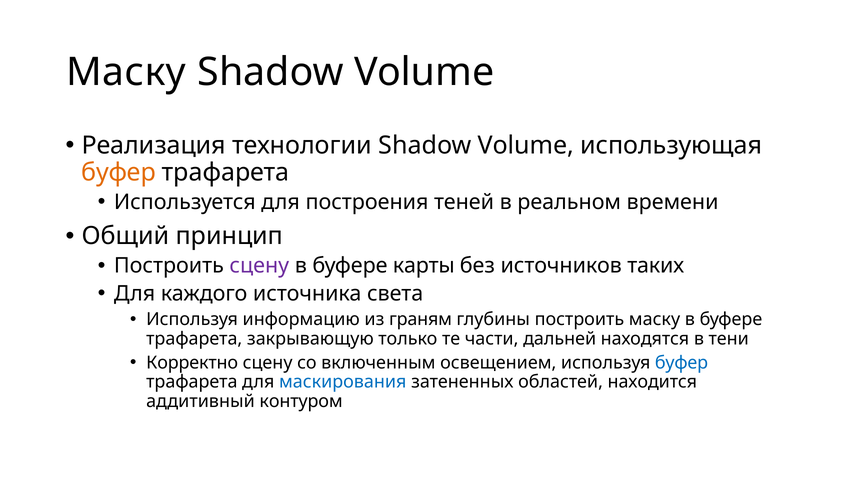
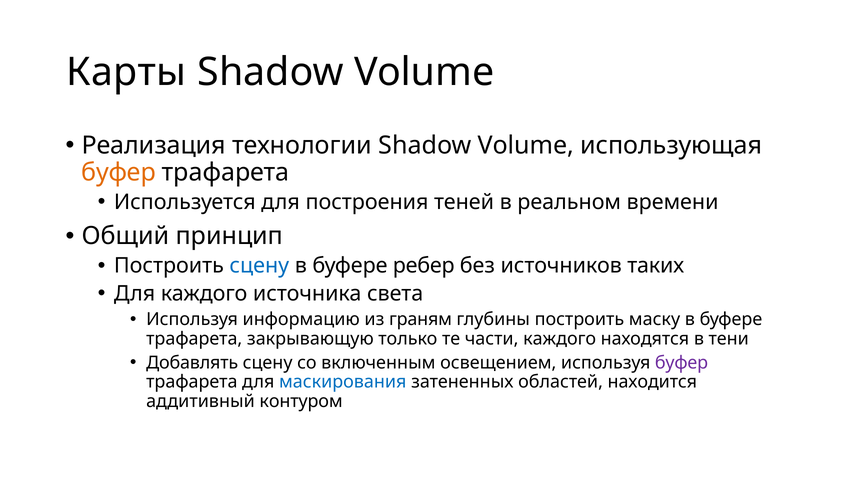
Маску at (126, 72): Маску -> Карты
сцену at (259, 266) colour: purple -> blue
карты: карты -> ребер
части дальней: дальней -> каждого
Корректно: Корректно -> Добавлять
буфер at (682, 362) colour: blue -> purple
